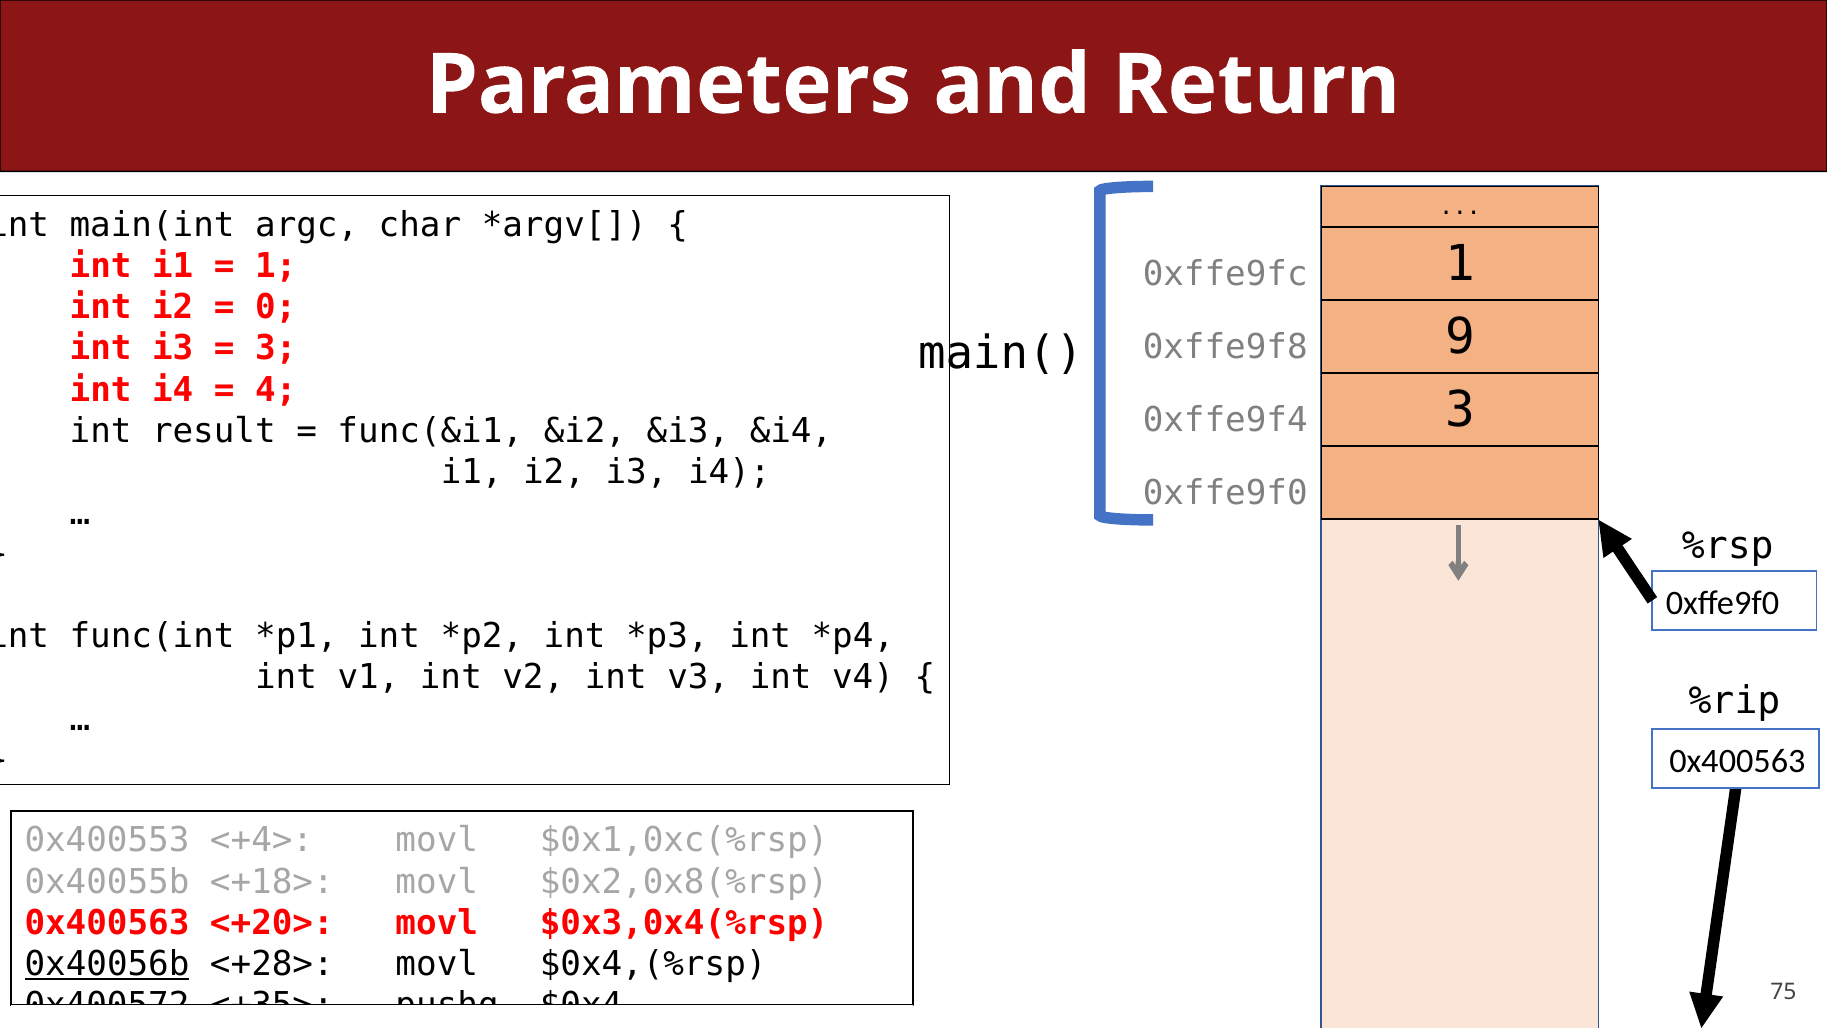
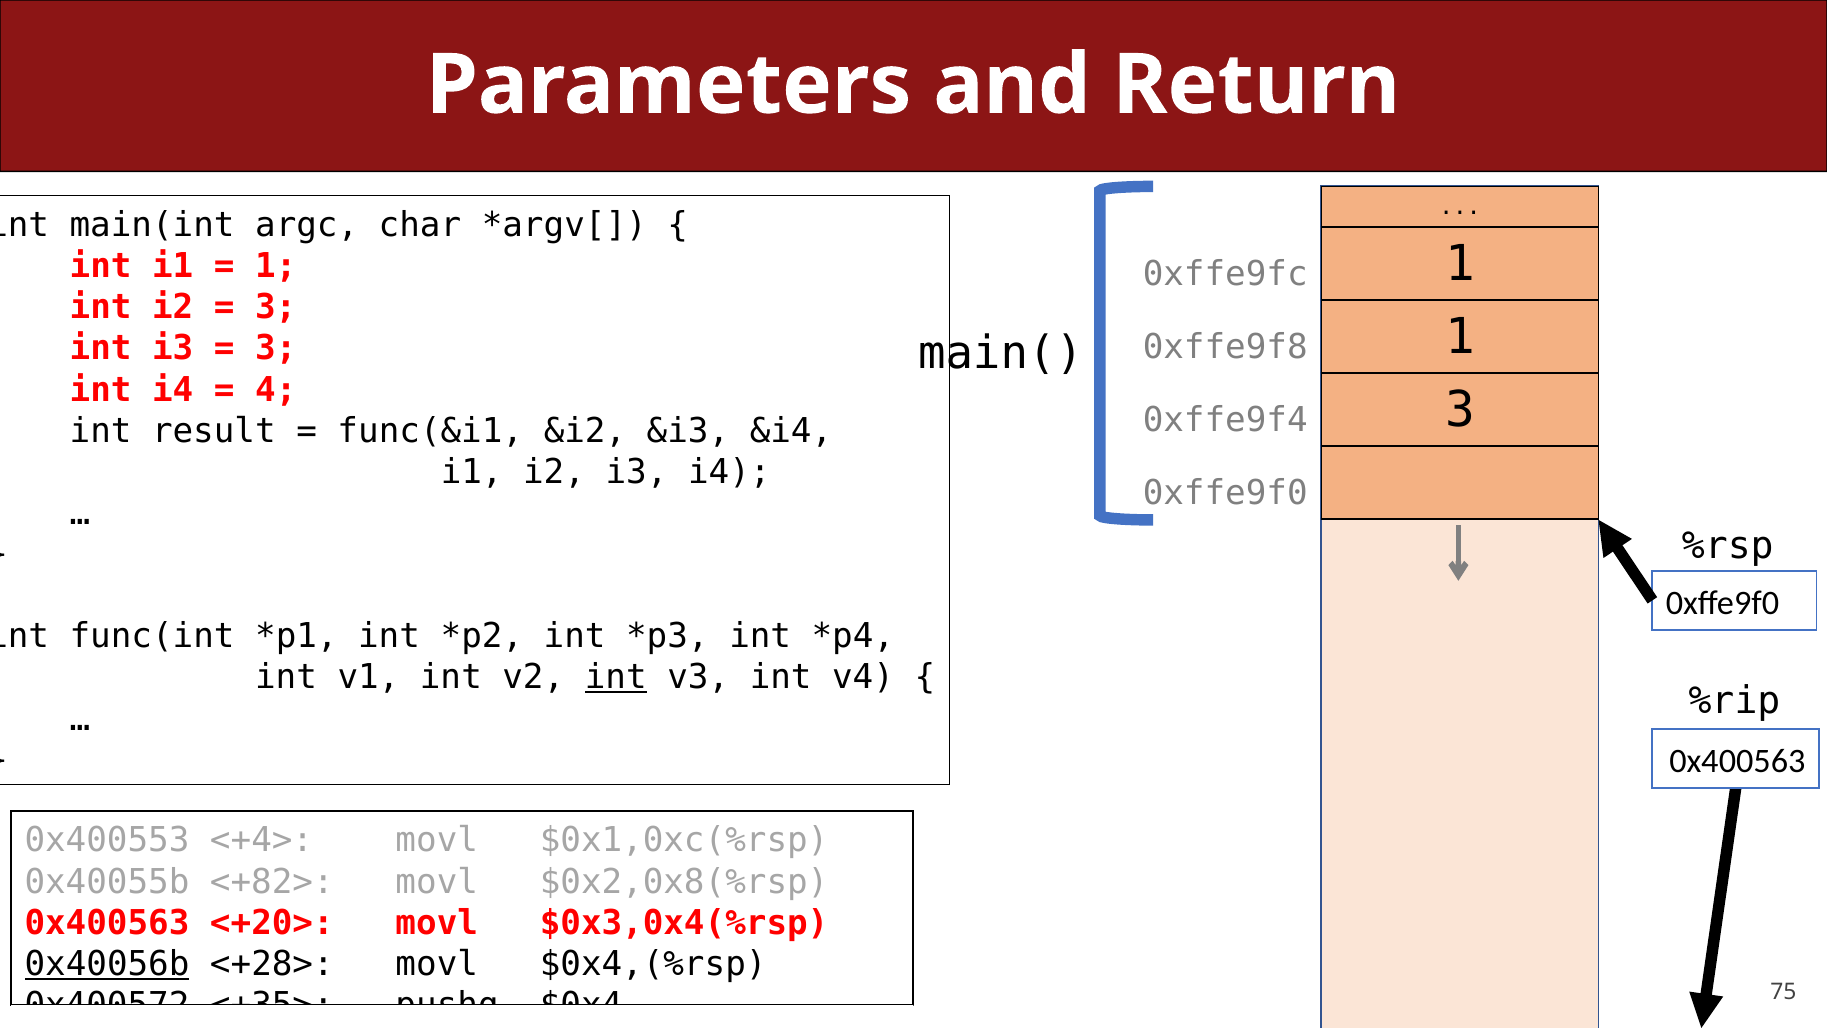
0 at (276, 307): 0 -> 3
0xffe9f8 9: 9 -> 1
int at (616, 677) underline: none -> present
<+18>: <+18> -> <+82>
